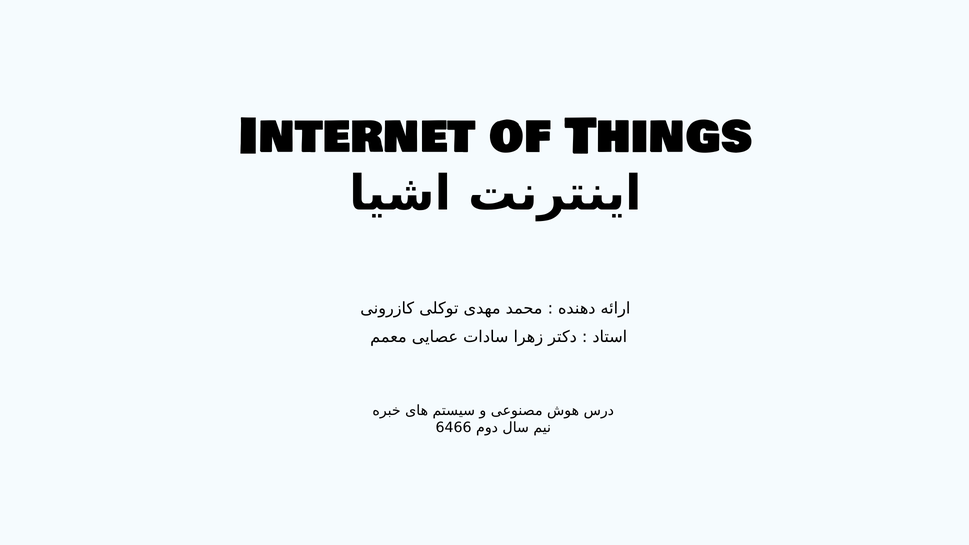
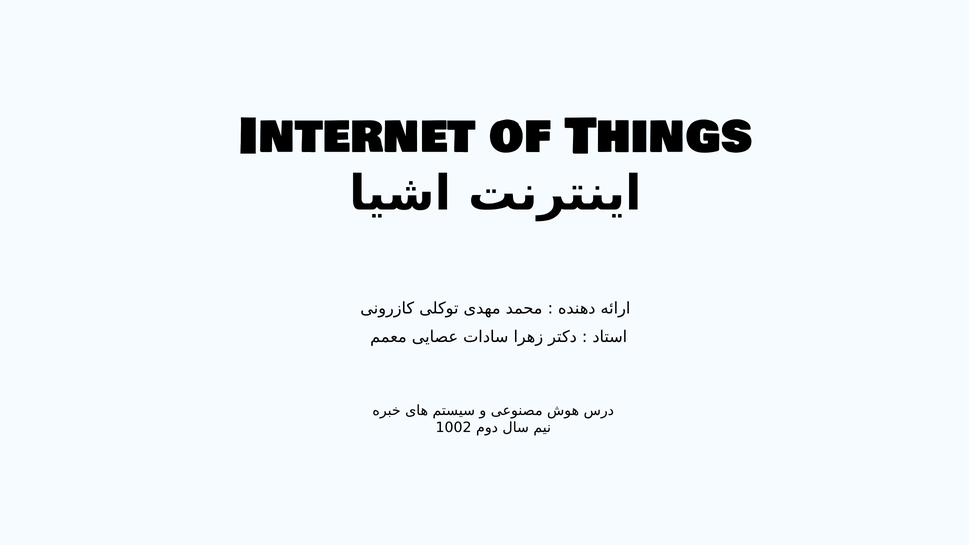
6466: 6466 -> 1002
